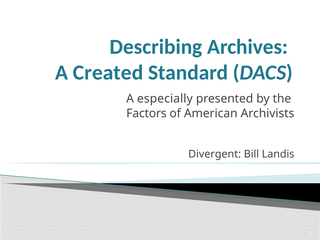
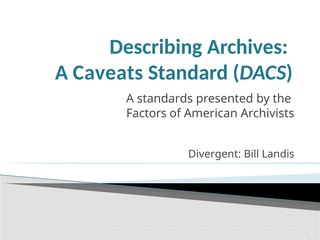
Created: Created -> Caveats
especially: especially -> standards
